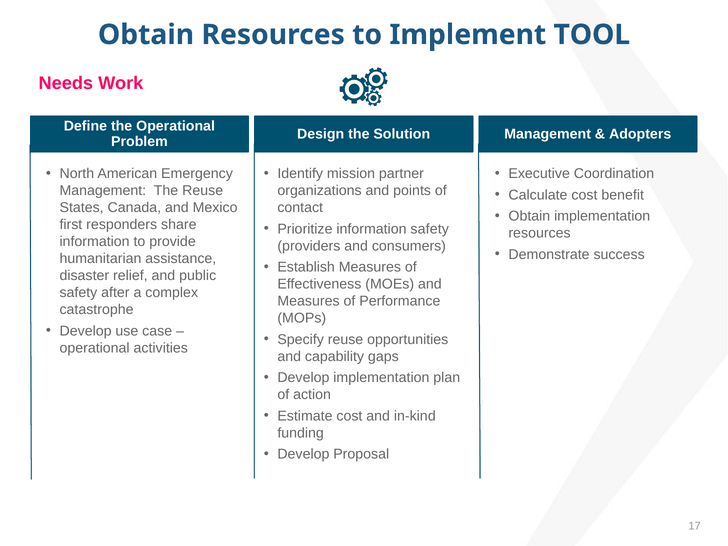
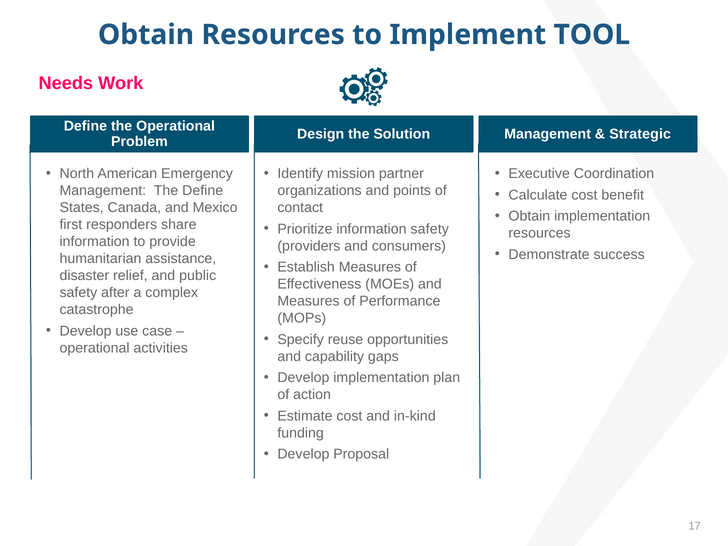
Adopters: Adopters -> Strategic
The Reuse: Reuse -> Define
